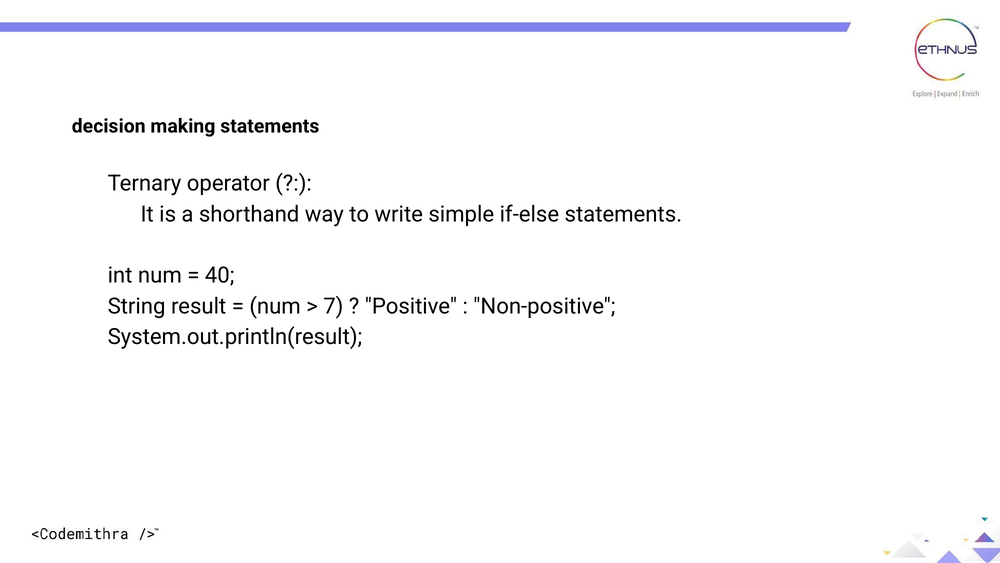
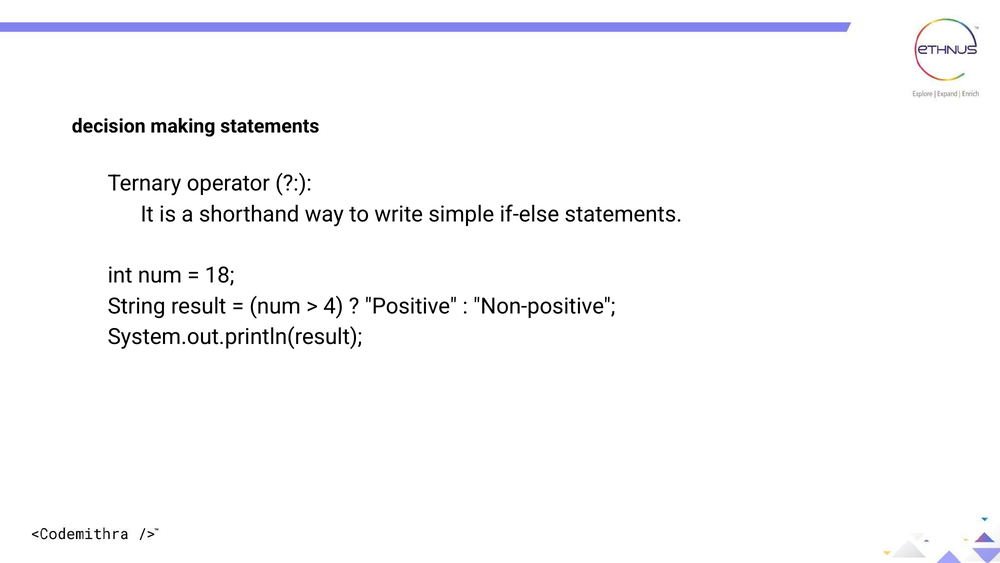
40: 40 -> 18
7: 7 -> 4
